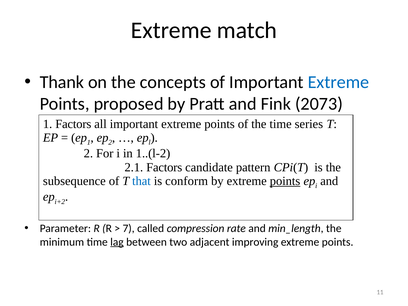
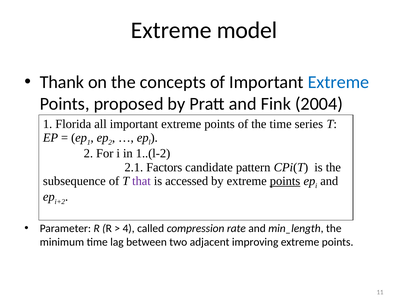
match: match -> model
2073: 2073 -> 2004
1 Factors: Factors -> Florida
that colour: blue -> purple
conform: conform -> accessed
7: 7 -> 4
lag underline: present -> none
